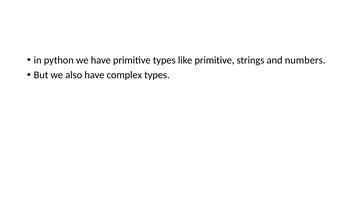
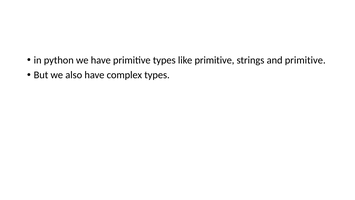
and numbers: numbers -> primitive
